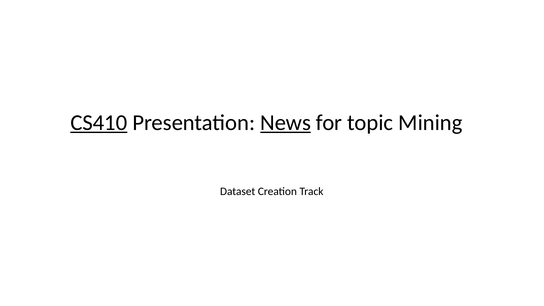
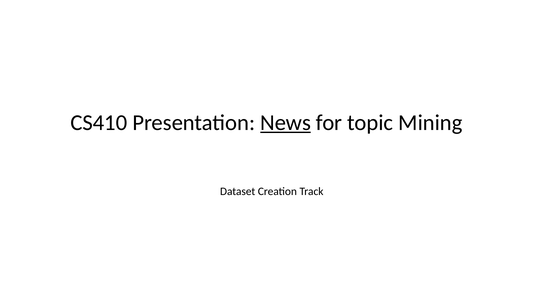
CS410 underline: present -> none
